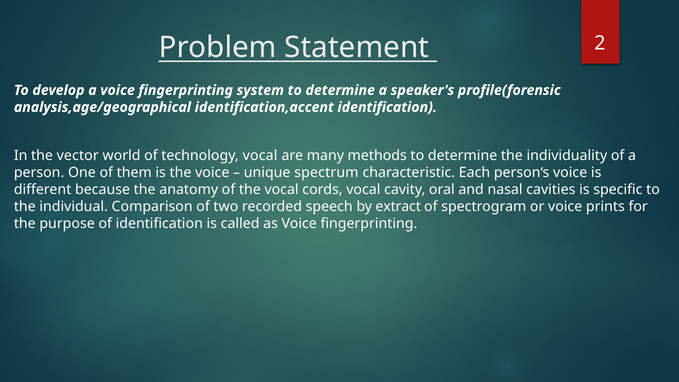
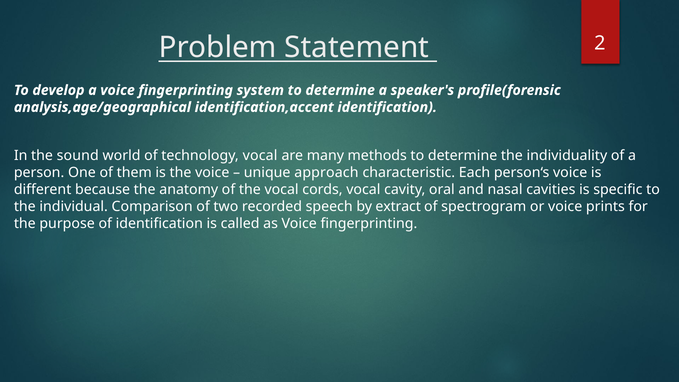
vector: vector -> sound
spectrum: spectrum -> approach
